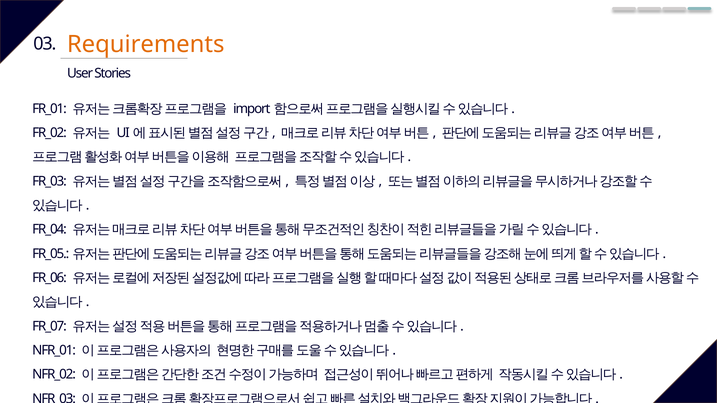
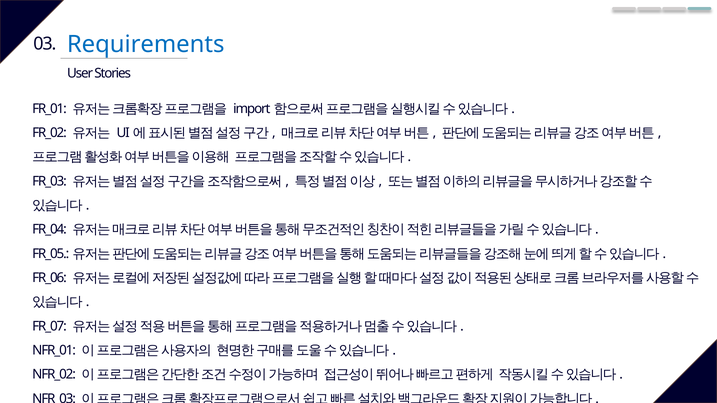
Requirements colour: orange -> blue
